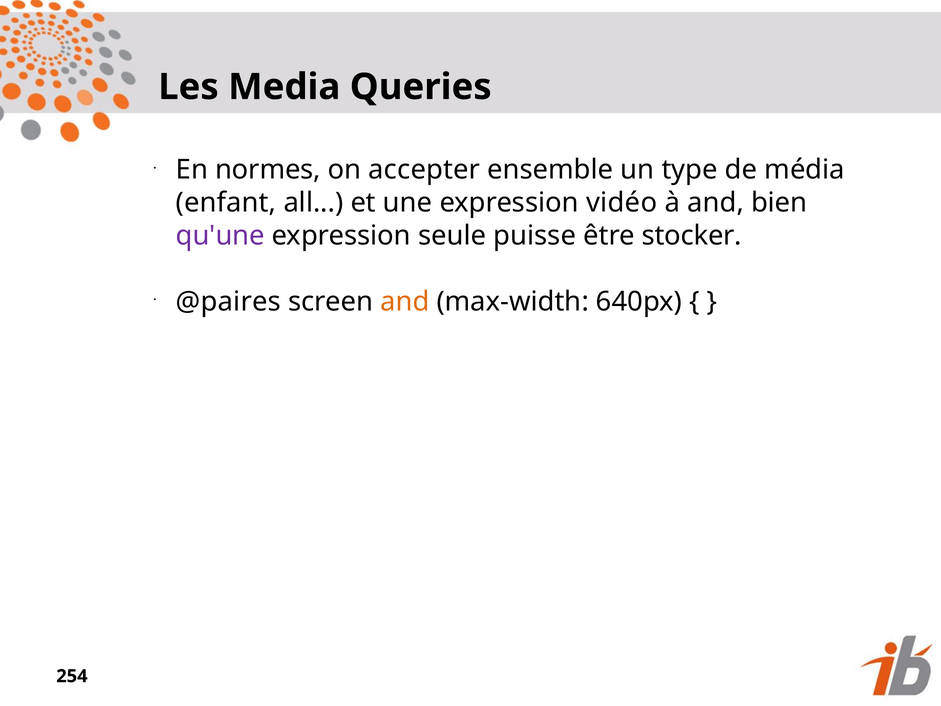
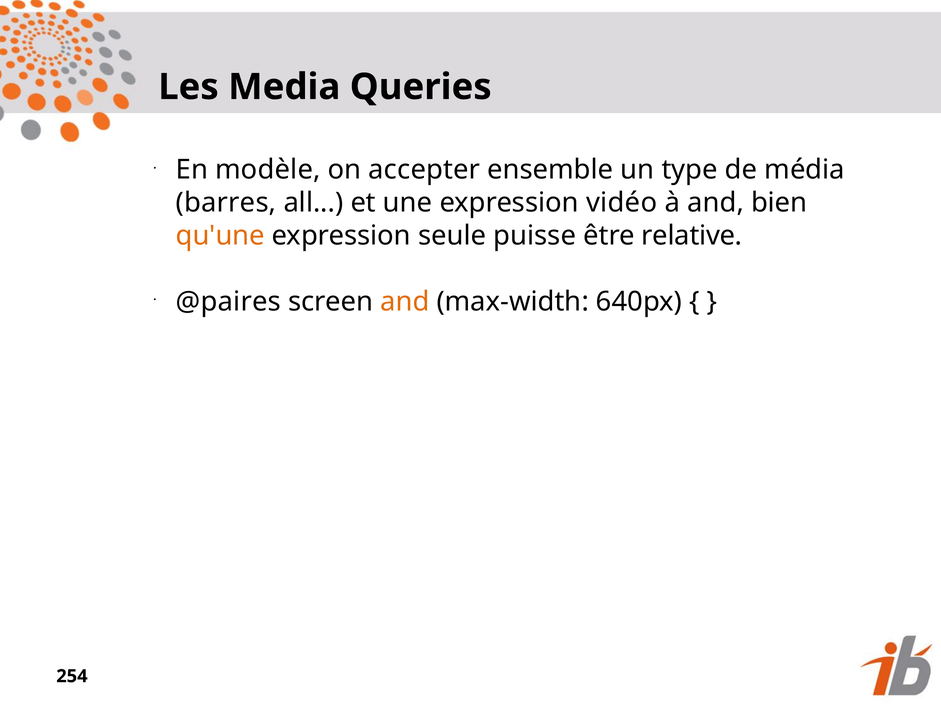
normes: normes -> modèle
enfant: enfant -> barres
qu'une colour: purple -> orange
stocker: stocker -> relative
